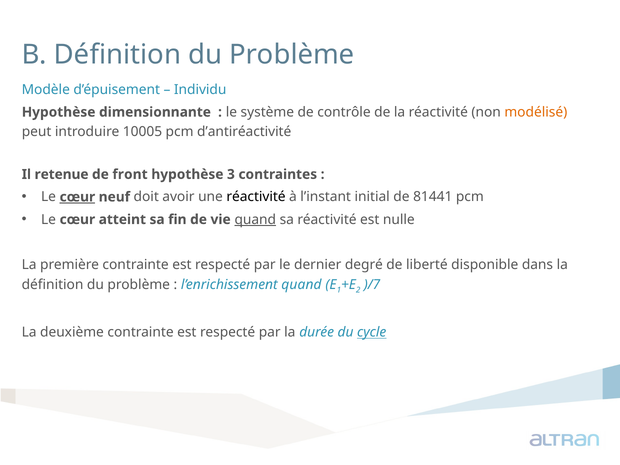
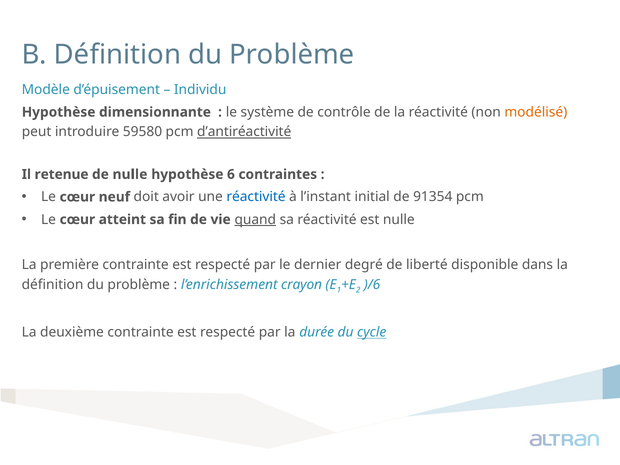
10005: 10005 -> 59580
d’antiréactivité underline: none -> present
de front: front -> nulle
3: 3 -> 6
cœur at (77, 197) underline: present -> none
réactivité at (256, 197) colour: black -> blue
81441: 81441 -> 91354
l’enrichissement quand: quand -> crayon
)/7: )/7 -> )/6
